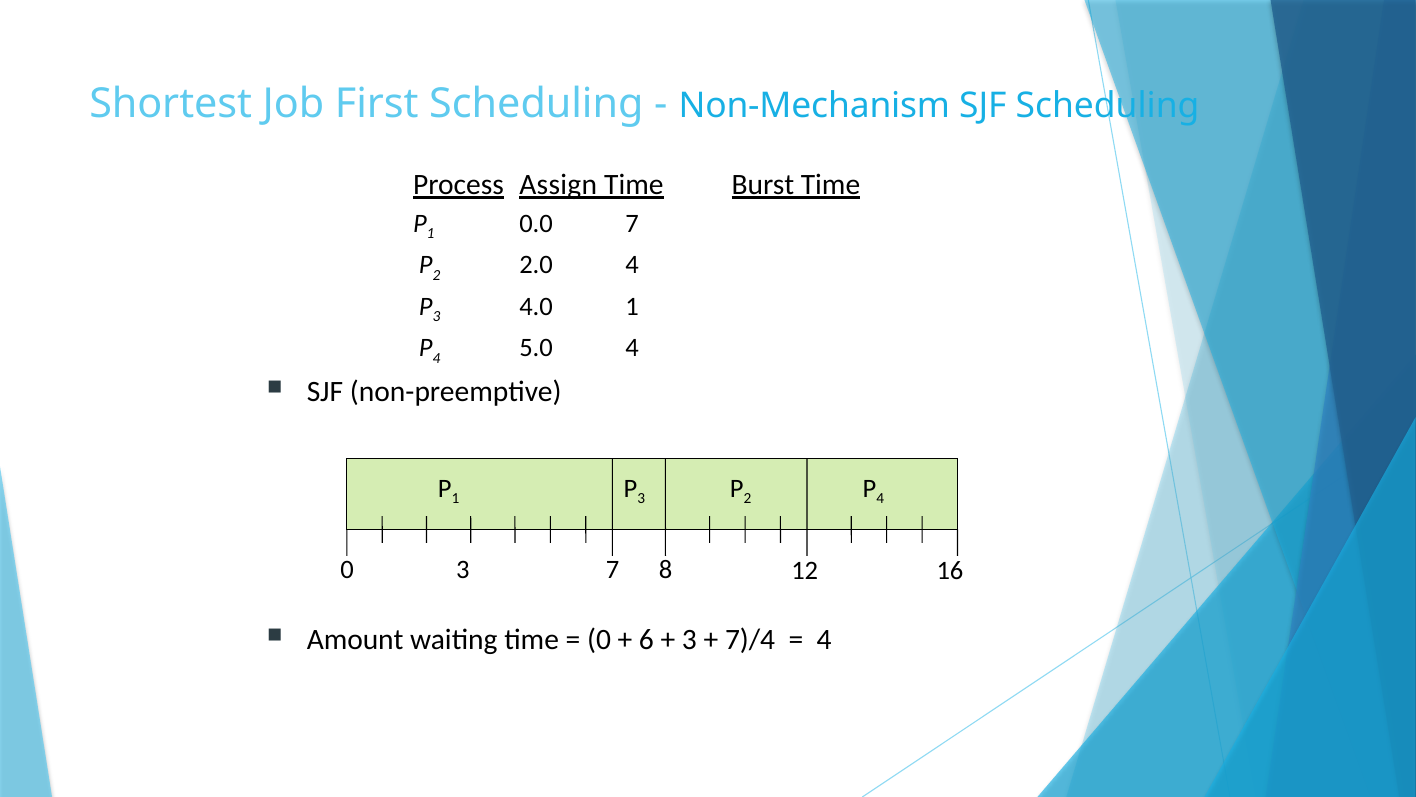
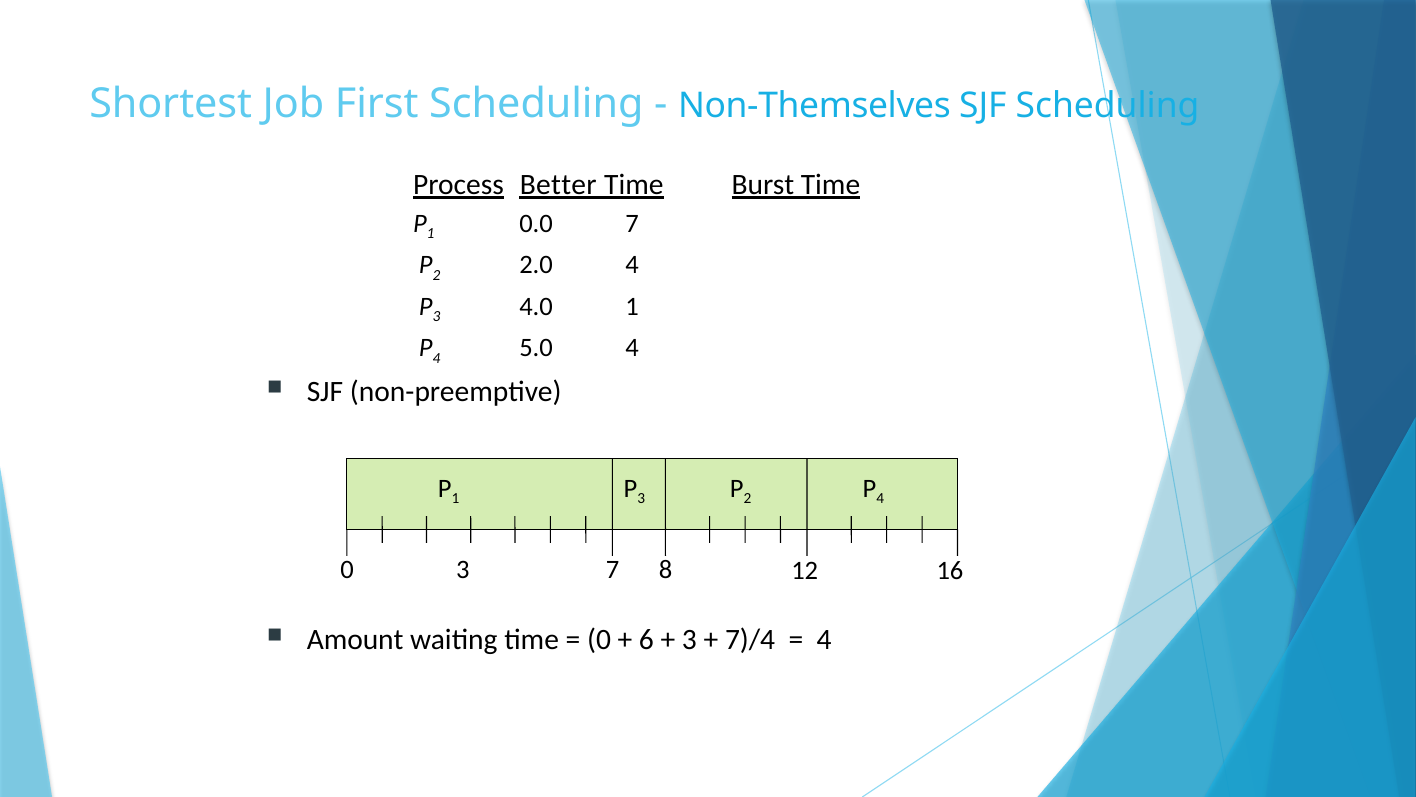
Non-Mechanism: Non-Mechanism -> Non-Themselves
Assign: Assign -> Better
